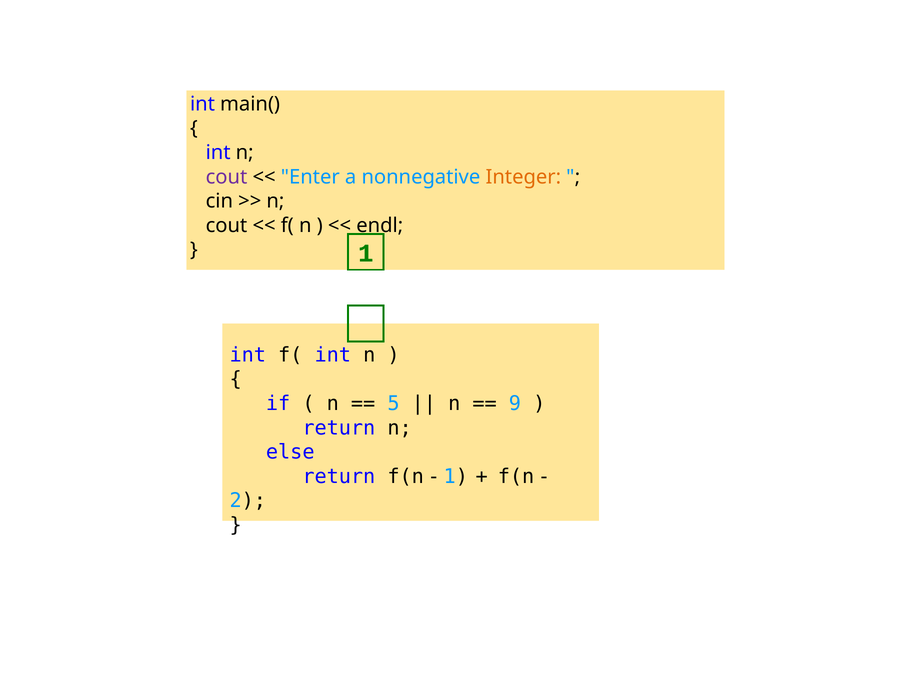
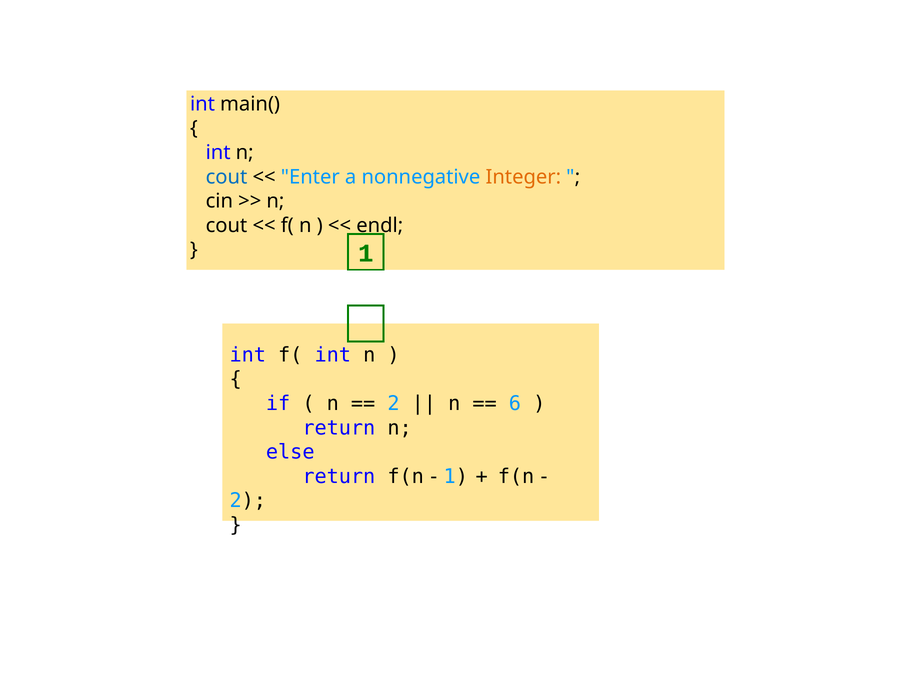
cout at (227, 177) colour: purple -> blue
5 at (393, 404): 5 -> 2
9: 9 -> 6
